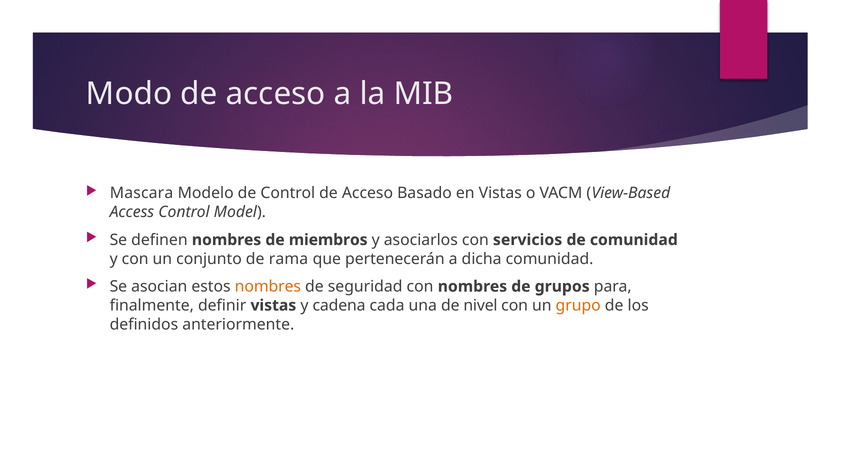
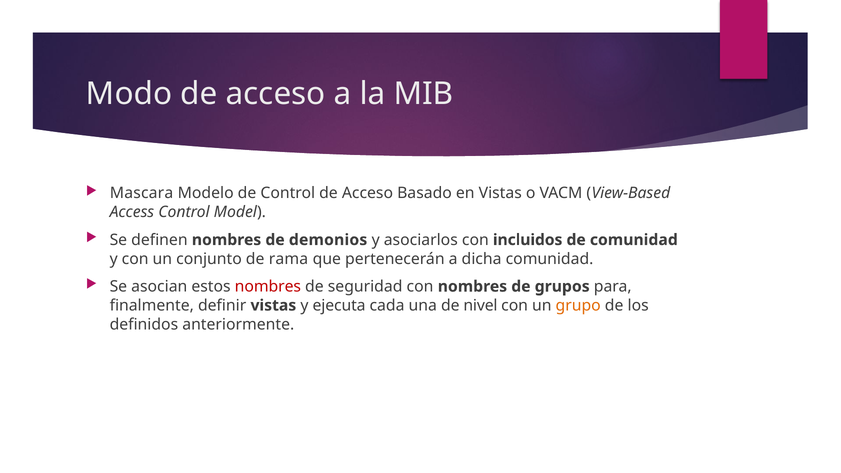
miembros: miembros -> demonios
servicios: servicios -> incluidos
nombres at (268, 287) colour: orange -> red
cadena: cadena -> ejecuta
